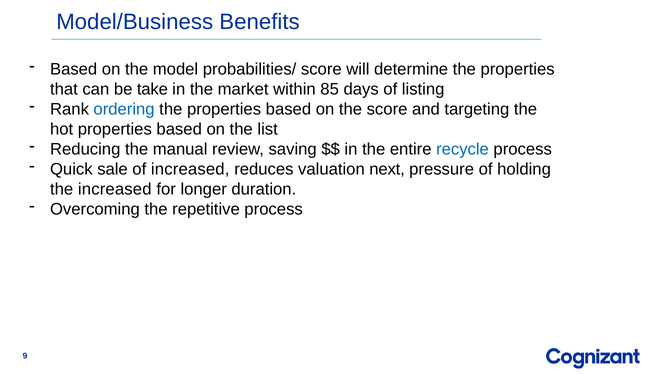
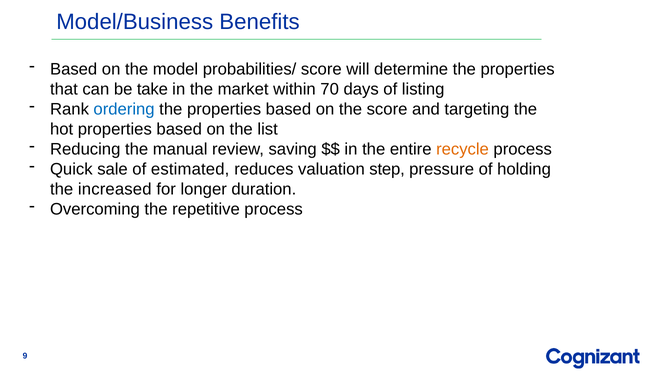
85: 85 -> 70
recycle colour: blue -> orange
of increased: increased -> estimated
next: next -> step
